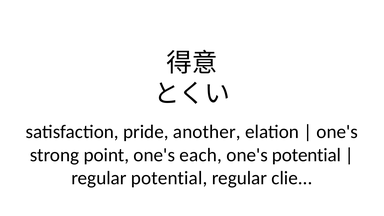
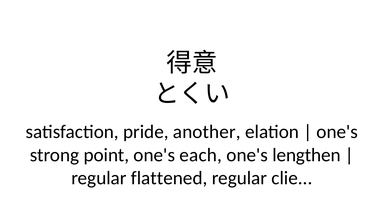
one's potential: potential -> lengthen
regular potential: potential -> flattened
